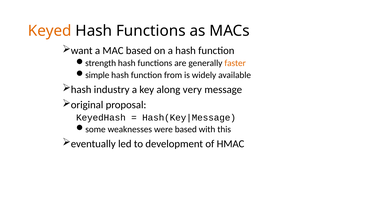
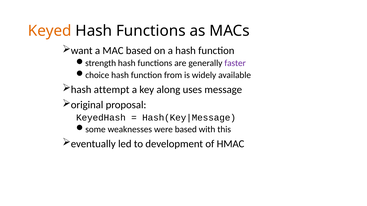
faster colour: orange -> purple
simple: simple -> choice
industry: industry -> attempt
very: very -> uses
